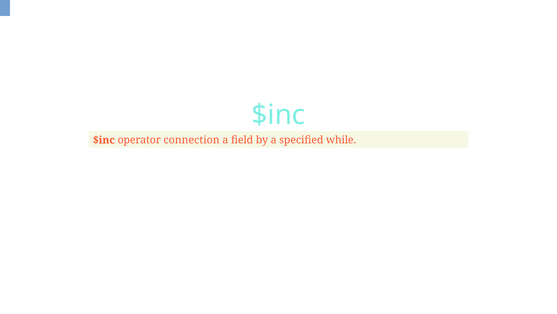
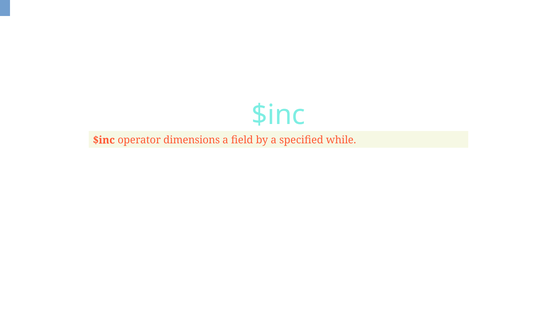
connection: connection -> dimensions
